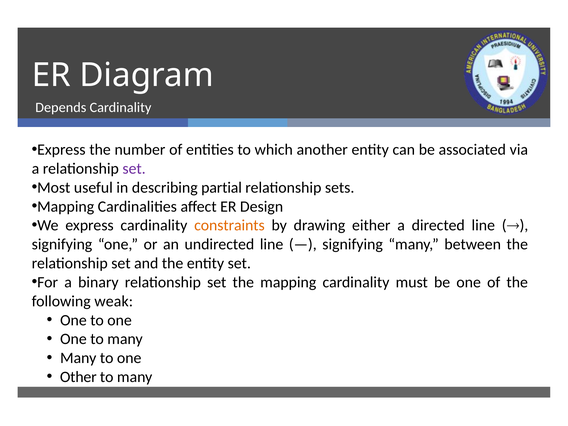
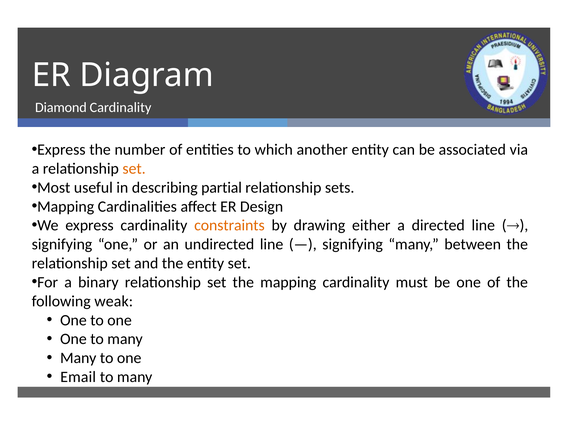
Depends: Depends -> Diamond
set at (134, 169) colour: purple -> orange
Other: Other -> Email
